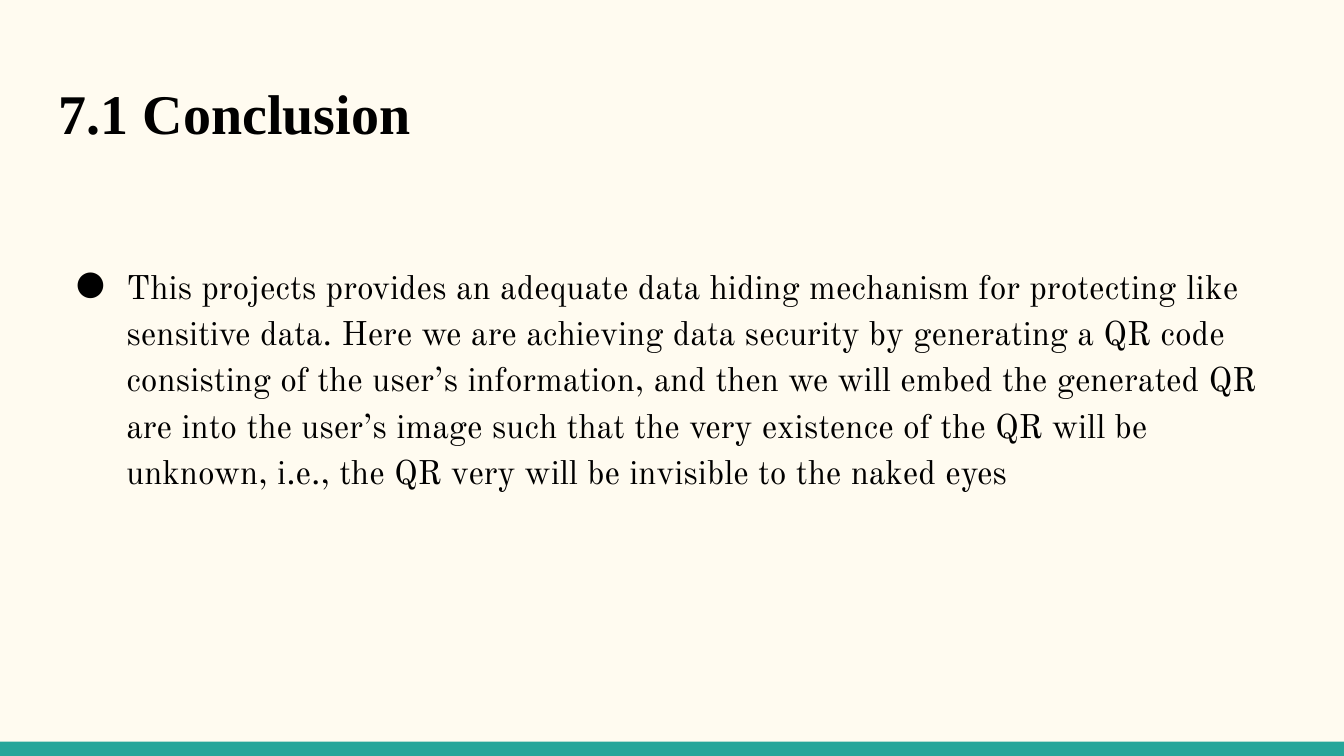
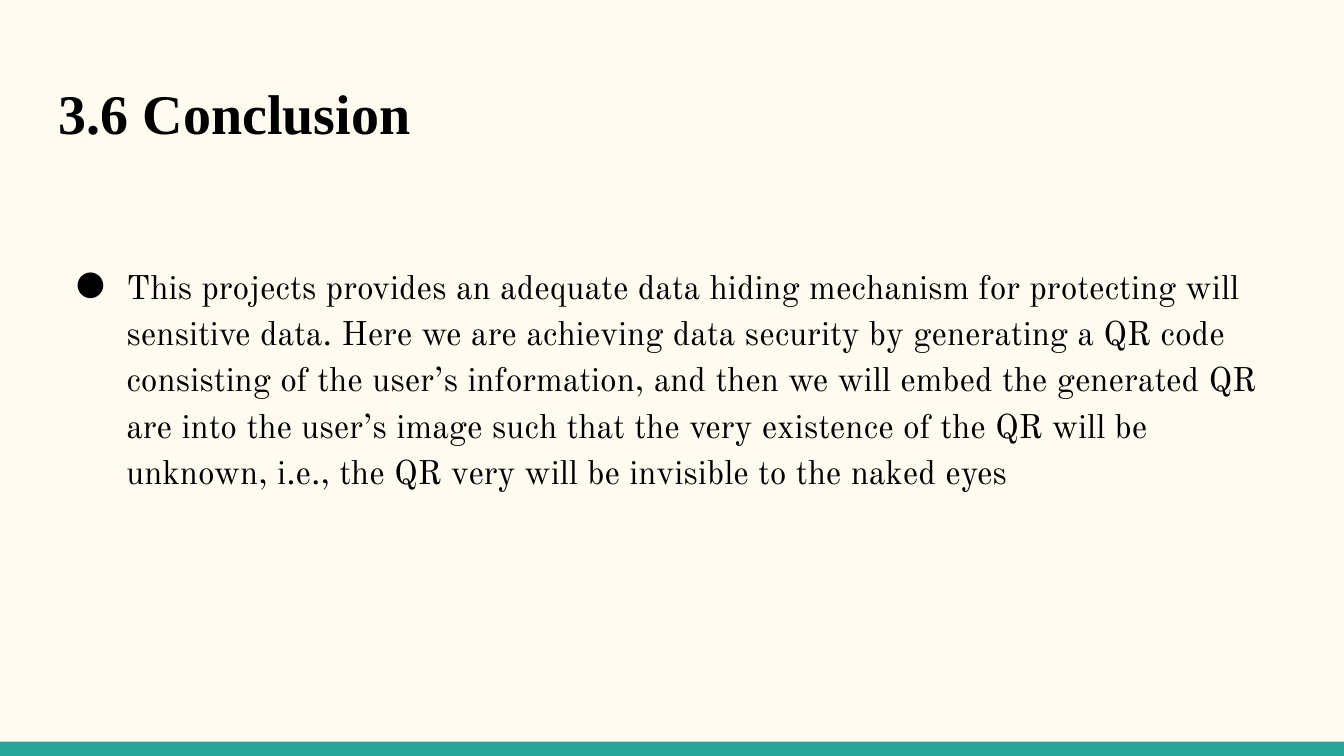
7.1: 7.1 -> 3.6
protecting like: like -> will
